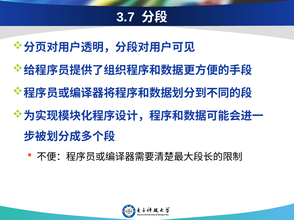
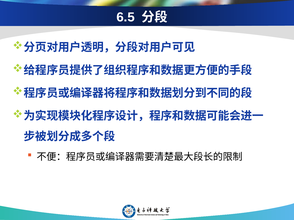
3.7: 3.7 -> 6.5
